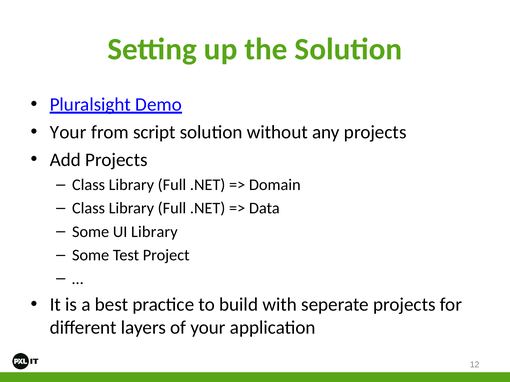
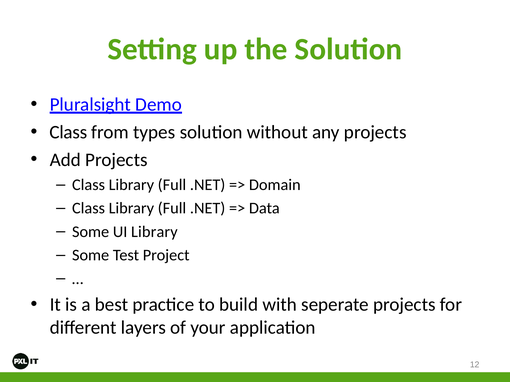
Your at (68, 132): Your -> Class
script: script -> types
